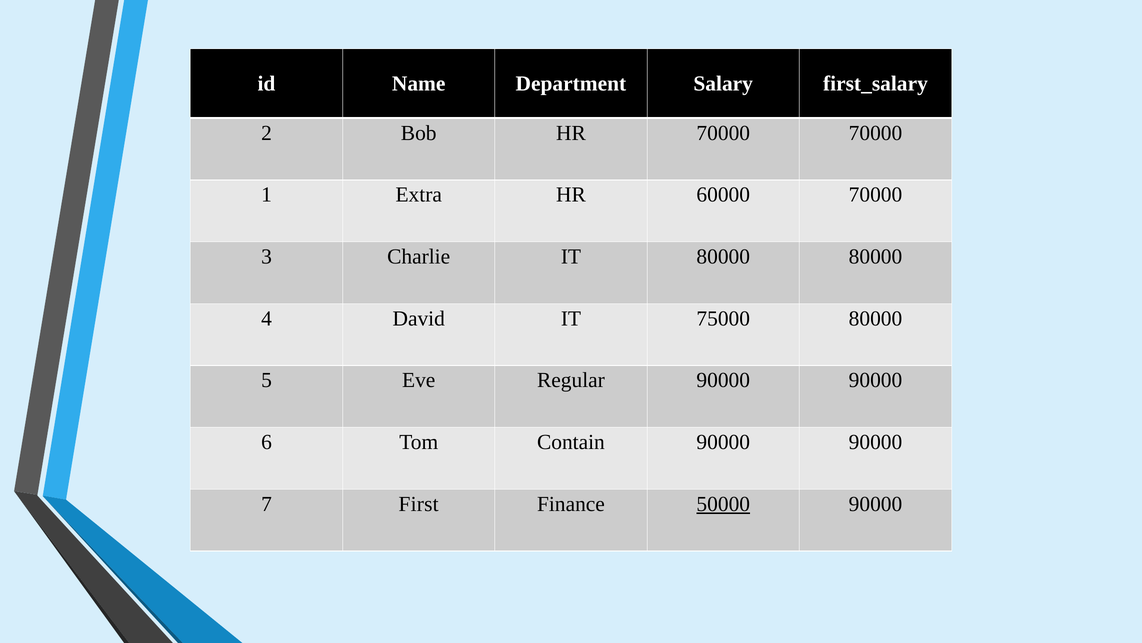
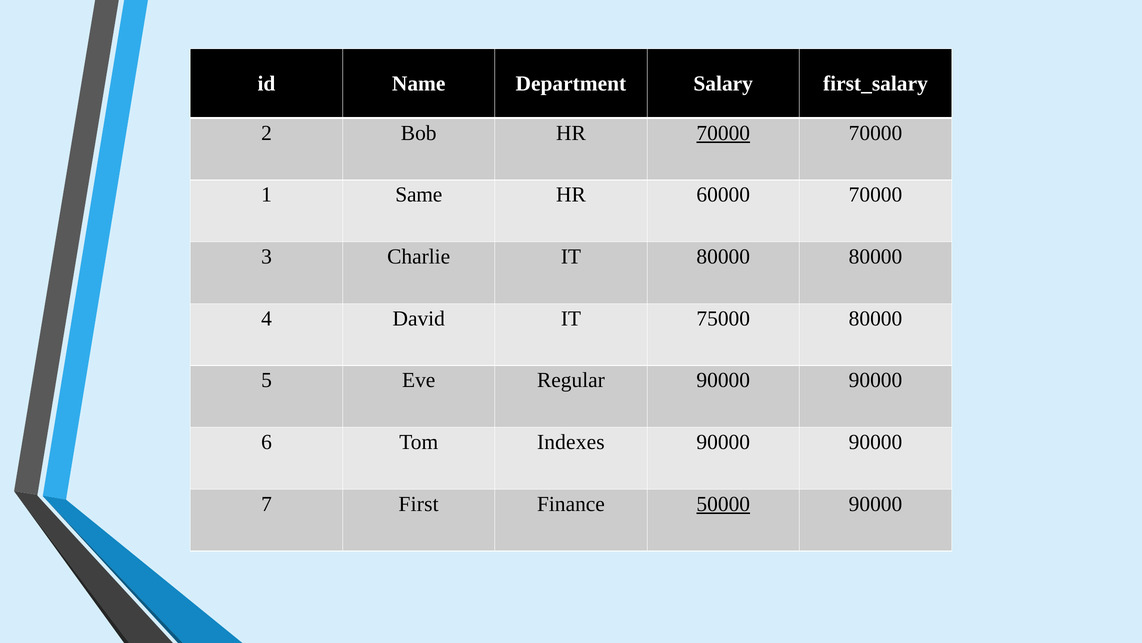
70000 at (723, 133) underline: none -> present
Extra: Extra -> Same
Contain: Contain -> Indexes
